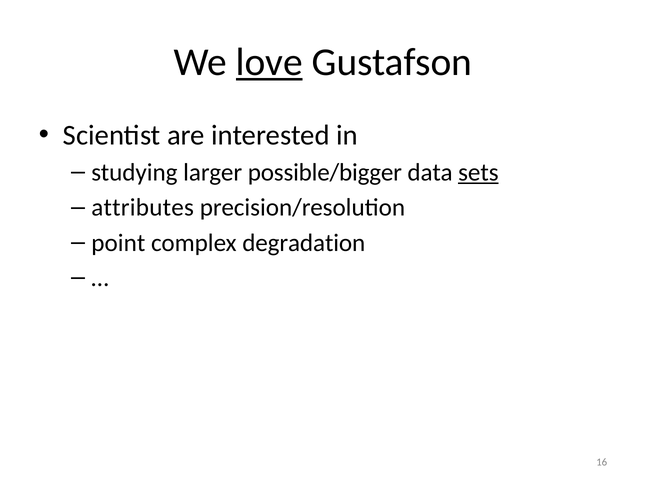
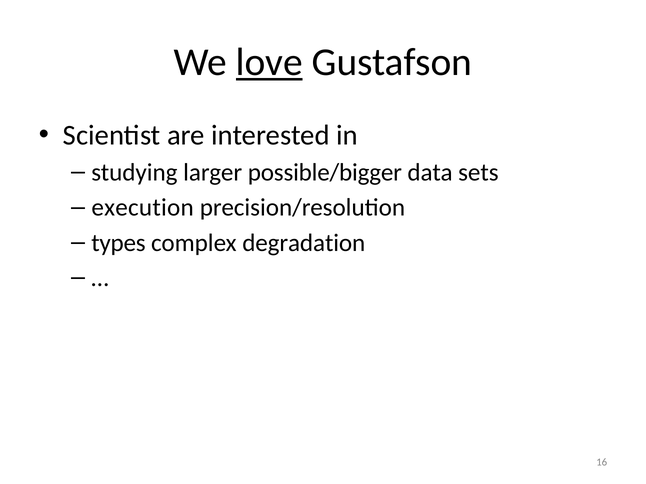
sets underline: present -> none
attributes: attributes -> execution
point: point -> types
